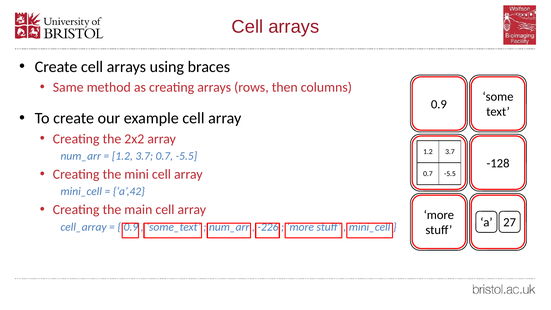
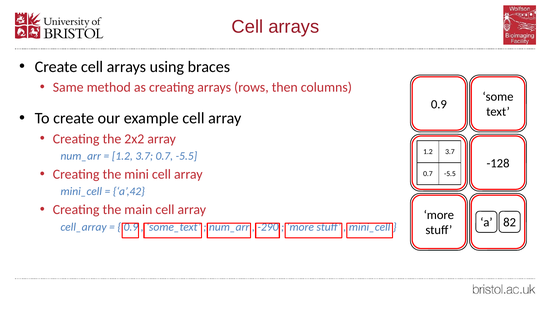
27: 27 -> 82
-226: -226 -> -290
